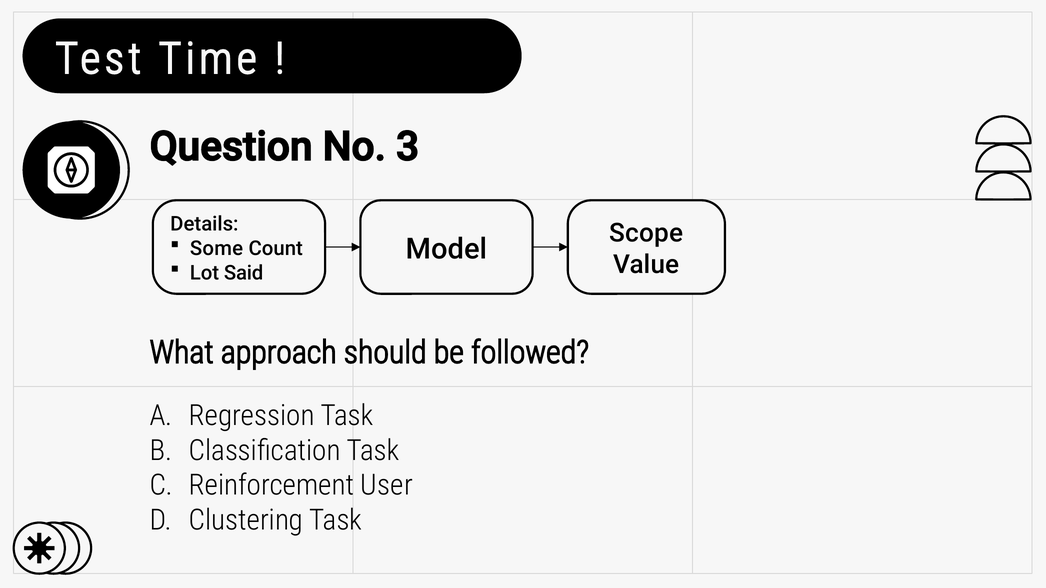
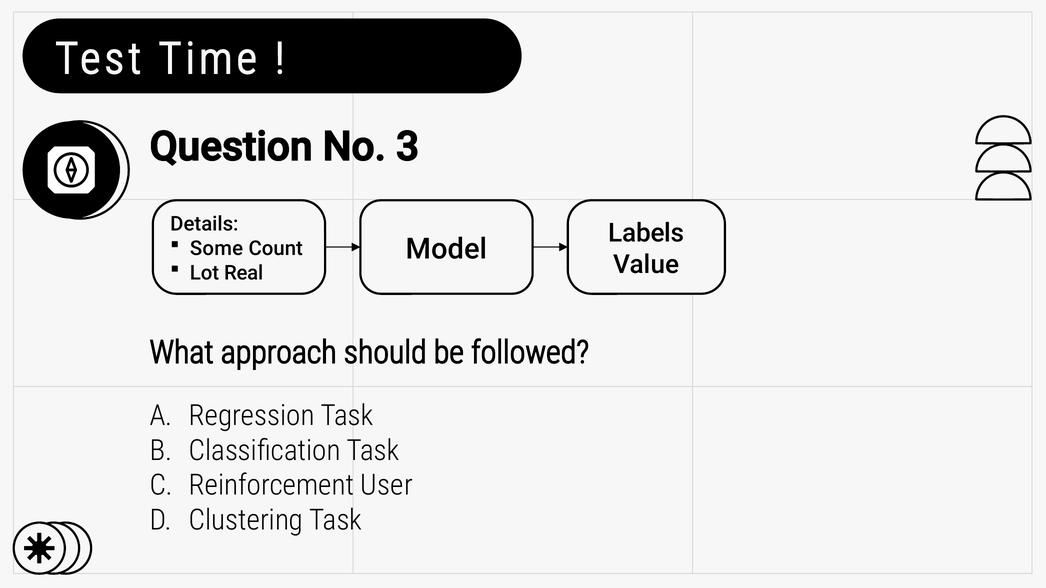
Scope: Scope -> Labels
Said: Said -> Real
